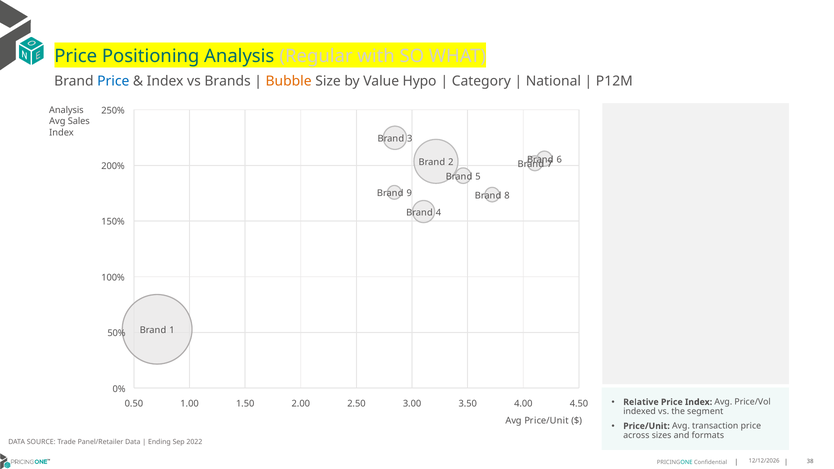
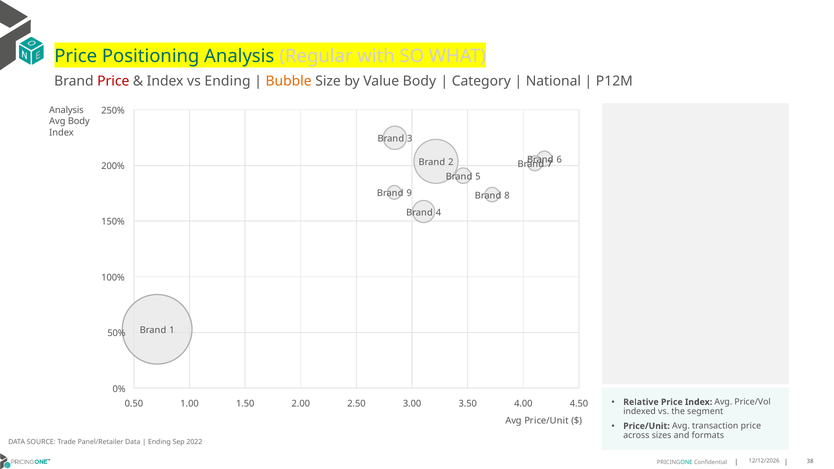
Price at (113, 81) colour: blue -> red
vs Brands: Brands -> Ending
Value Hypo: Hypo -> Body
Avg Sales: Sales -> Body
